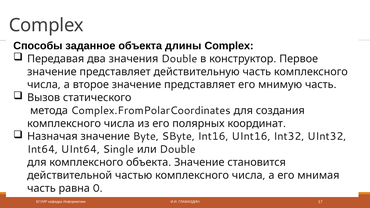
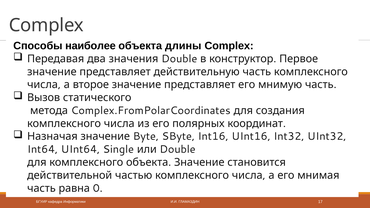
заданное: заданное -> наиболее
